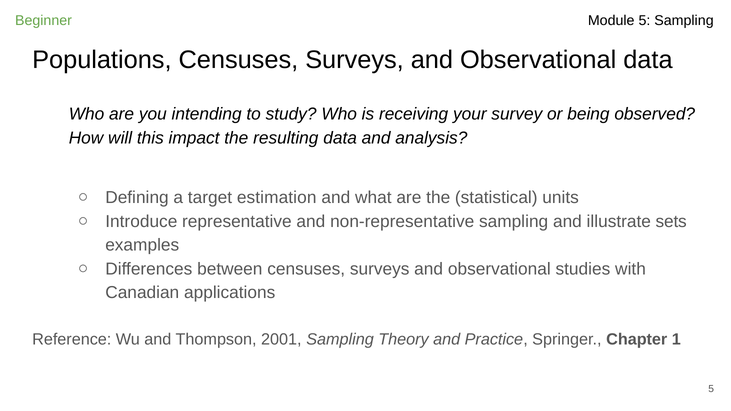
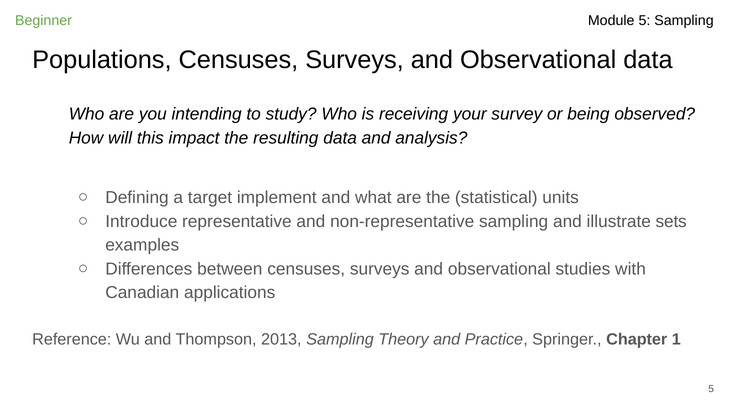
estimation: estimation -> implement
2001: 2001 -> 2013
